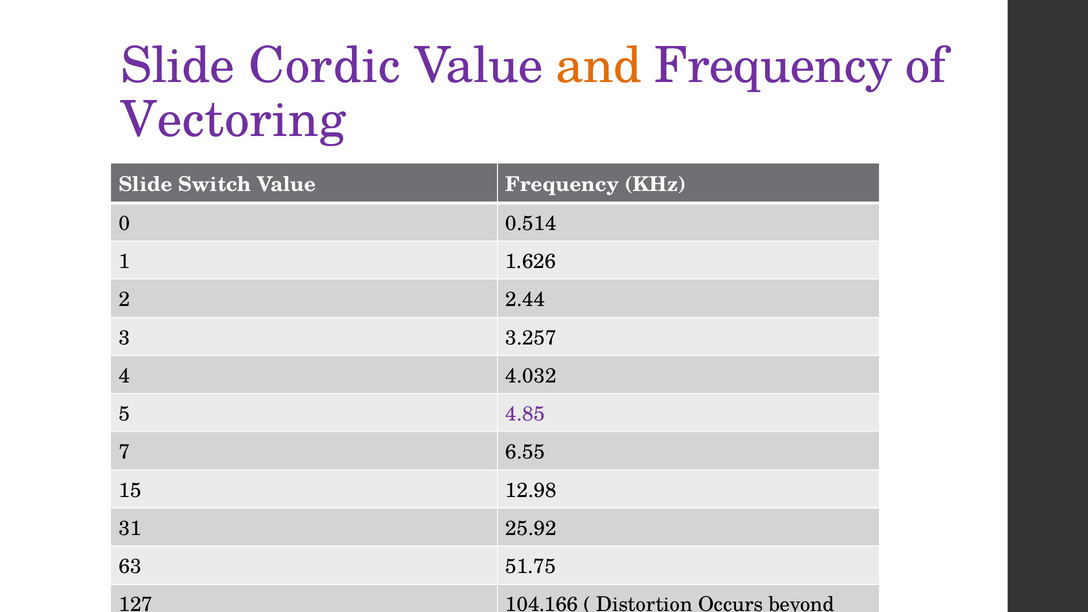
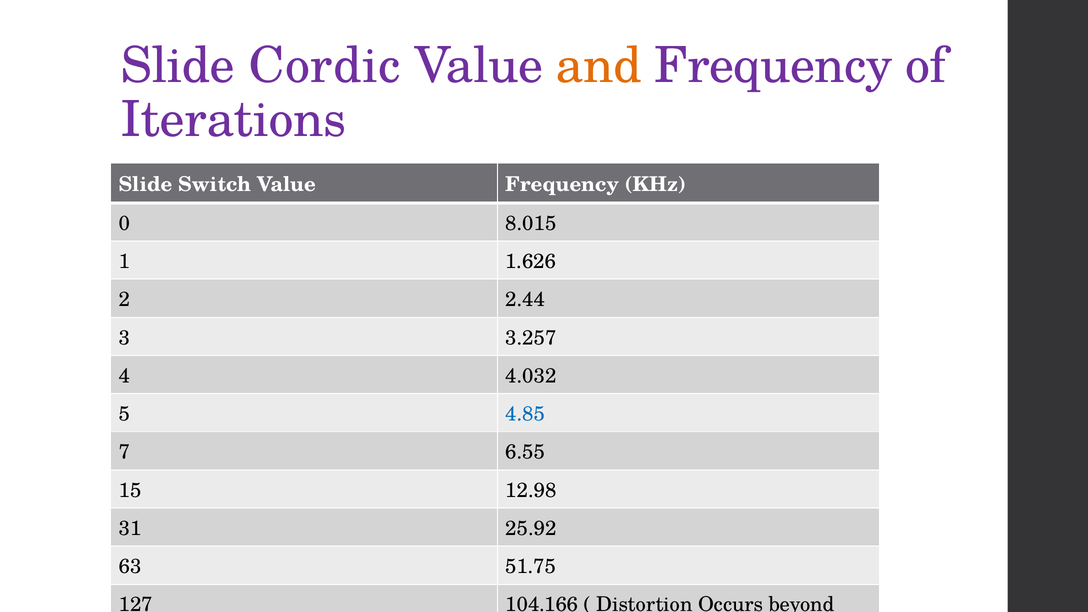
Vectoring: Vectoring -> Iterations
0.514: 0.514 -> 8.015
4.85 colour: purple -> blue
